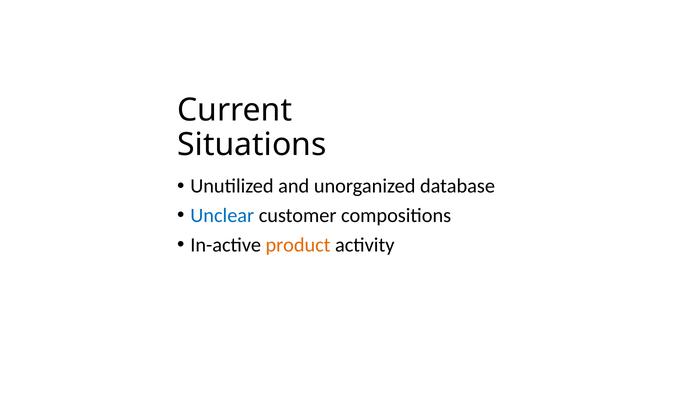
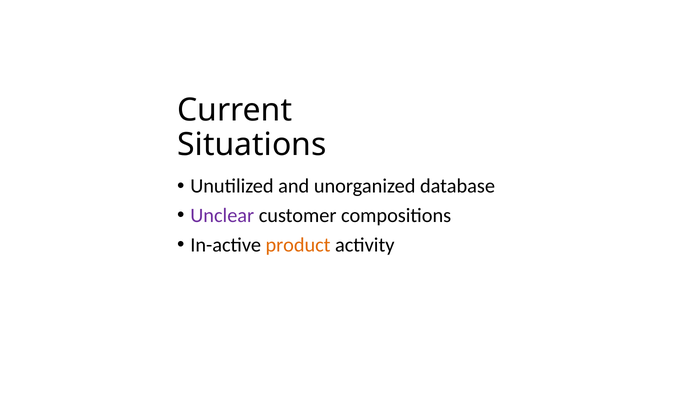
Unclear colour: blue -> purple
